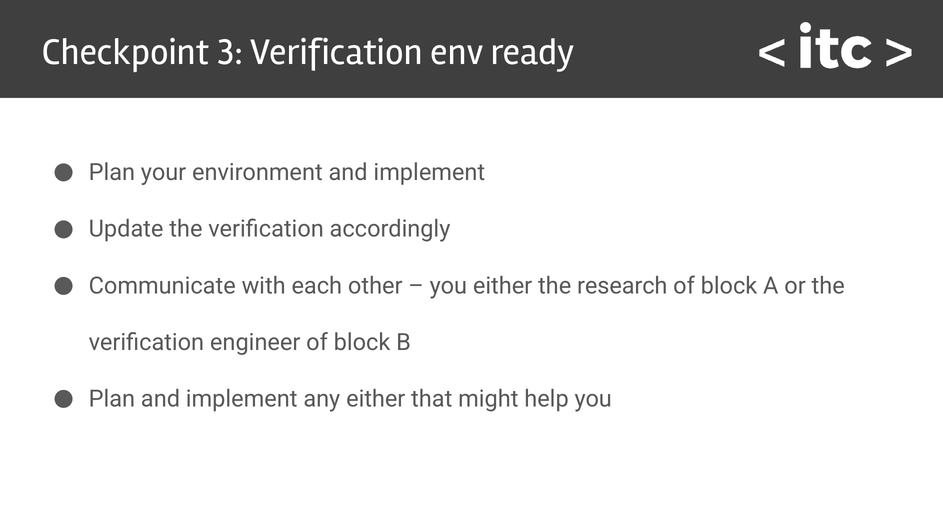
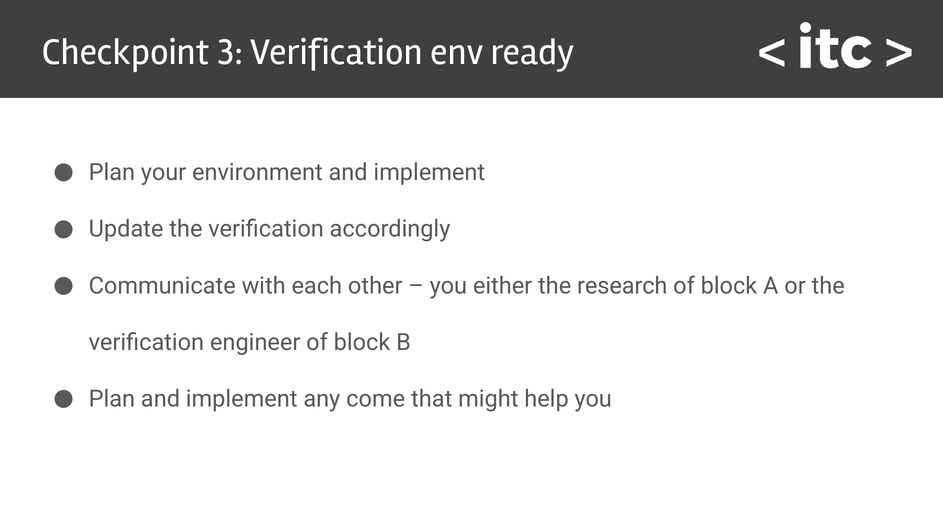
any either: either -> come
